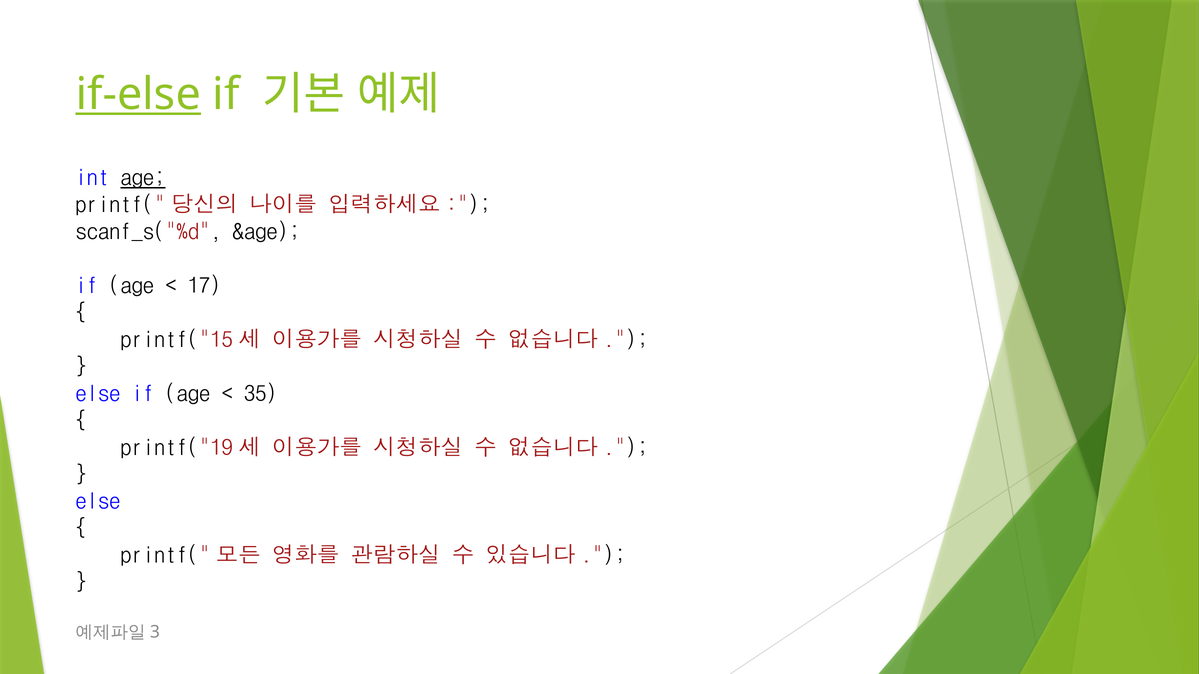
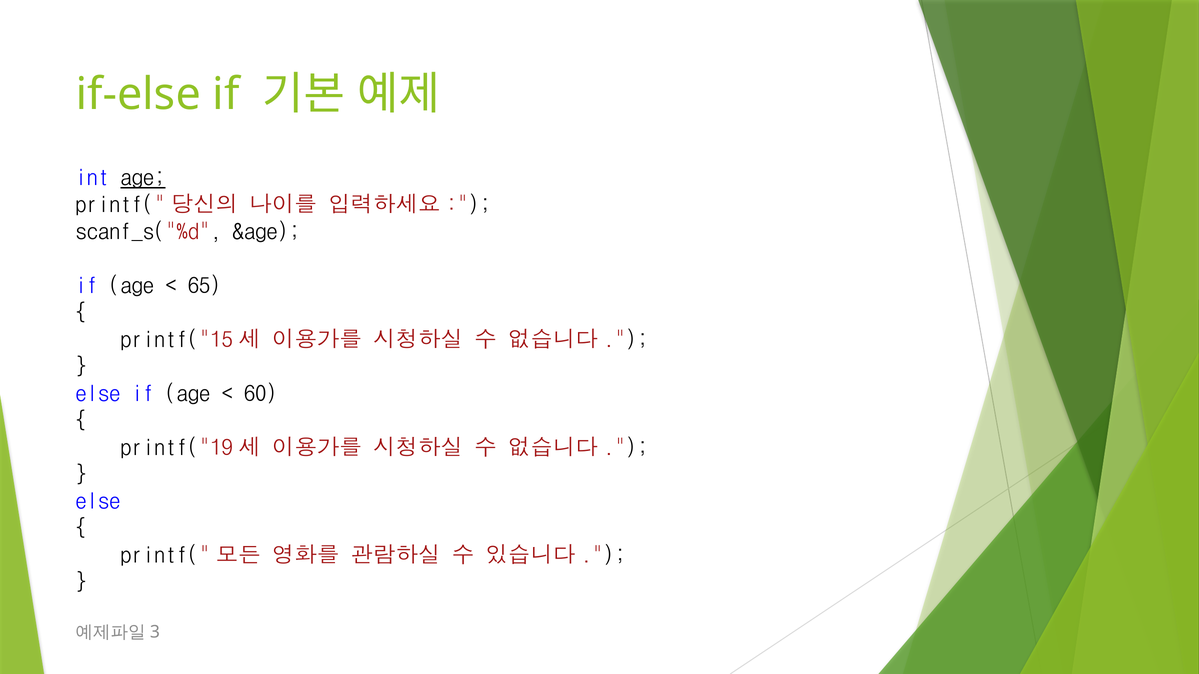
if-else underline: present -> none
17: 17 -> 65
35: 35 -> 60
